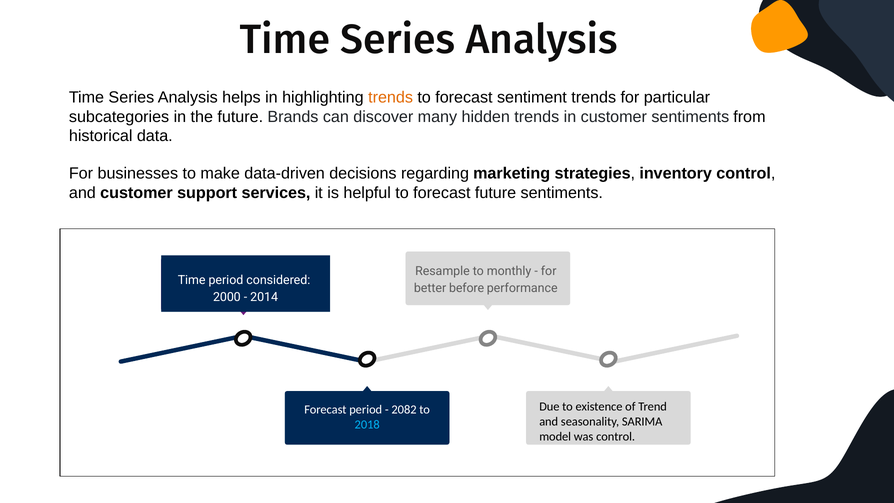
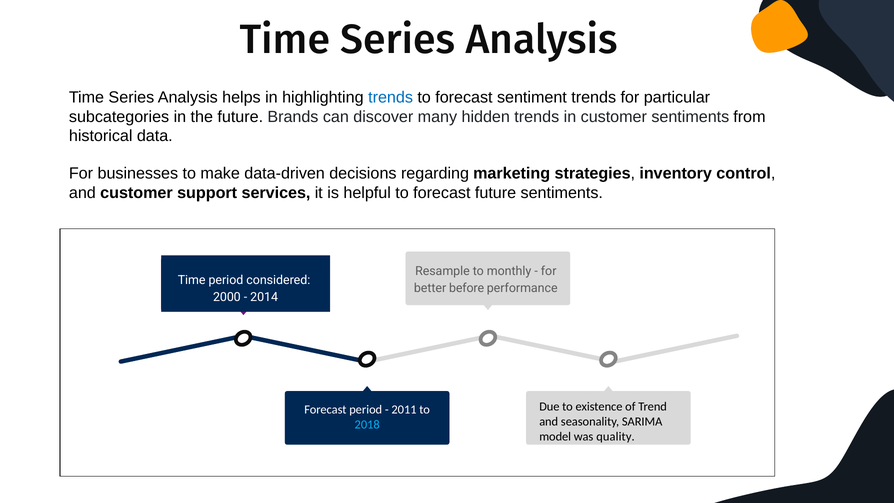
trends at (391, 97) colour: orange -> blue
2082: 2082 -> 2011
was control: control -> quality
